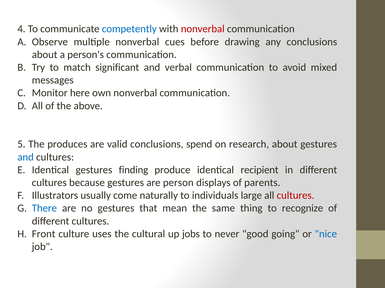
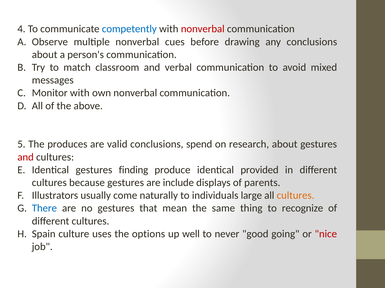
significant: significant -> classroom
Monitor here: here -> with
and at (26, 157) colour: blue -> red
recipient: recipient -> provided
person: person -> include
cultures at (296, 196) colour: red -> orange
Front: Front -> Spain
cultural: cultural -> options
jobs: jobs -> well
nice colour: blue -> red
